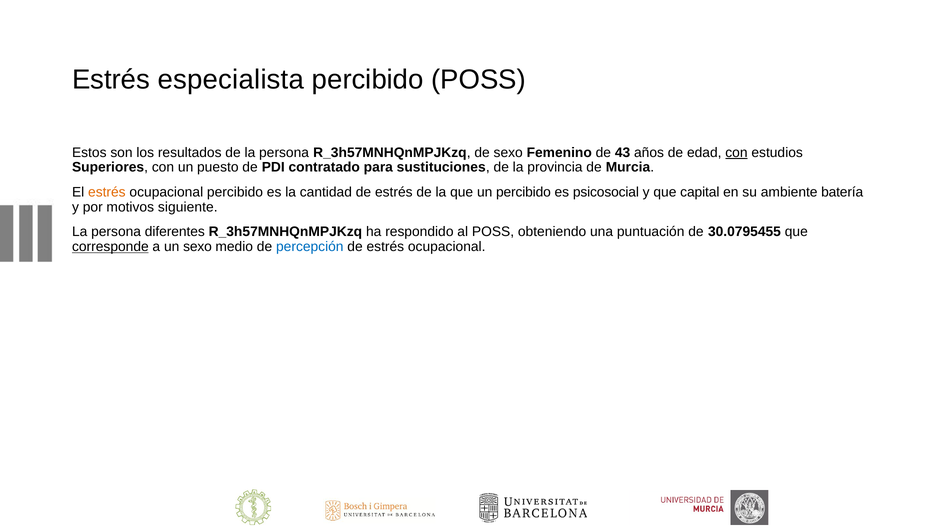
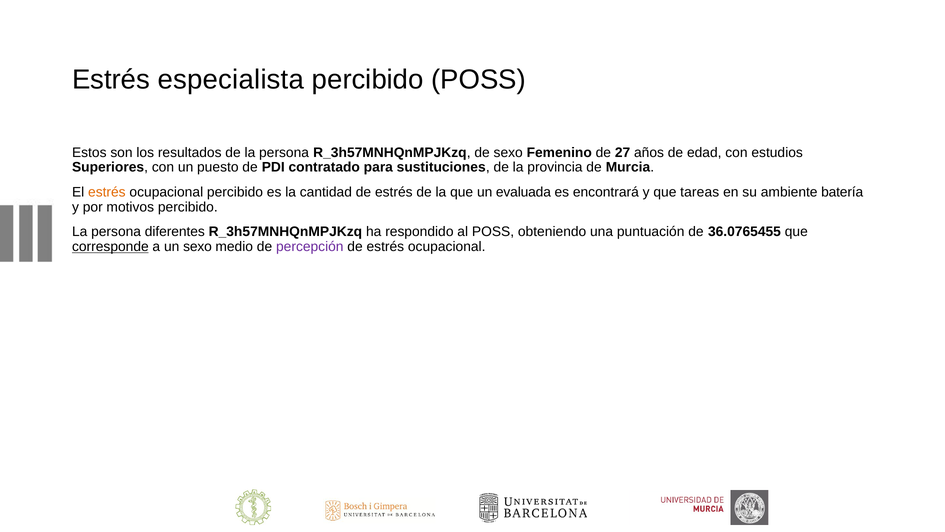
43: 43 -> 27
con at (736, 152) underline: present -> none
un percibido: percibido -> evaluada
psicosocial: psicosocial -> encontrará
capital: capital -> tareas
motivos siguiente: siguiente -> percibido
30.0795455: 30.0795455 -> 36.0765455
percepción colour: blue -> purple
